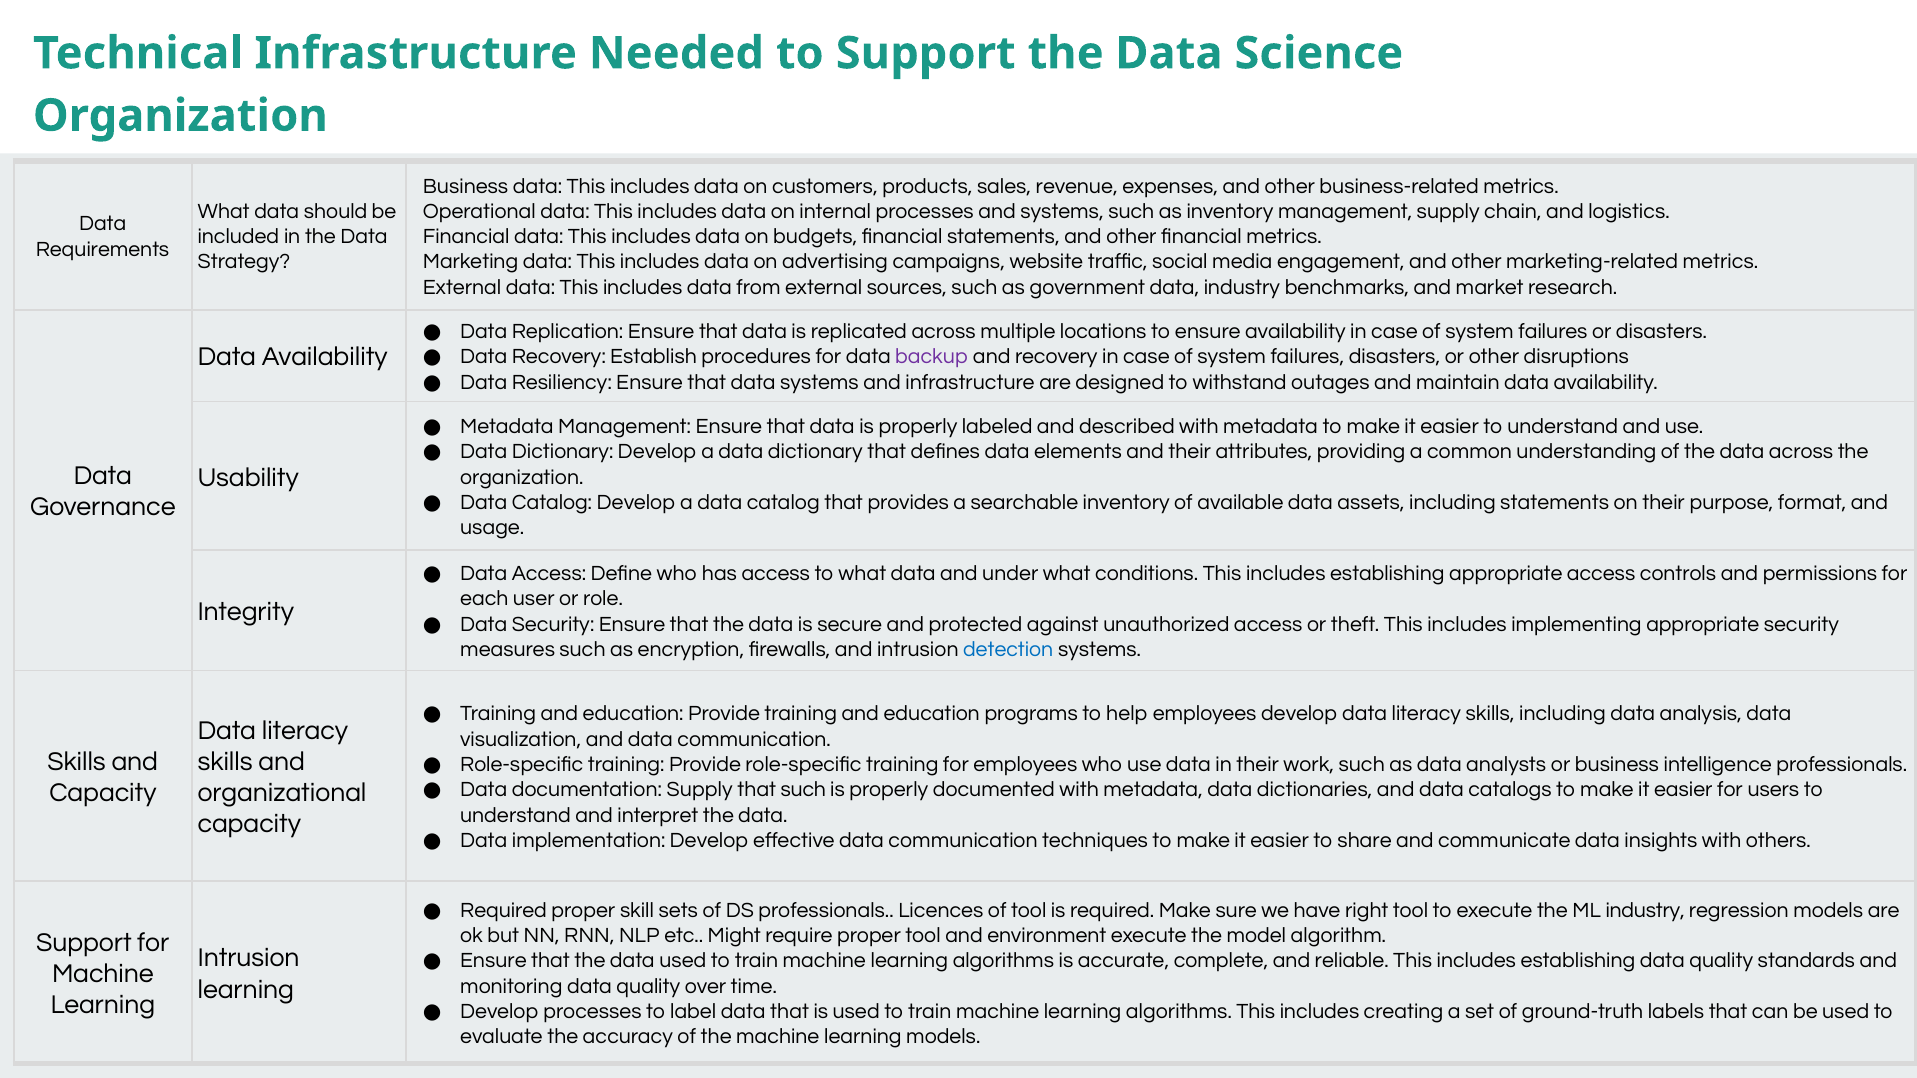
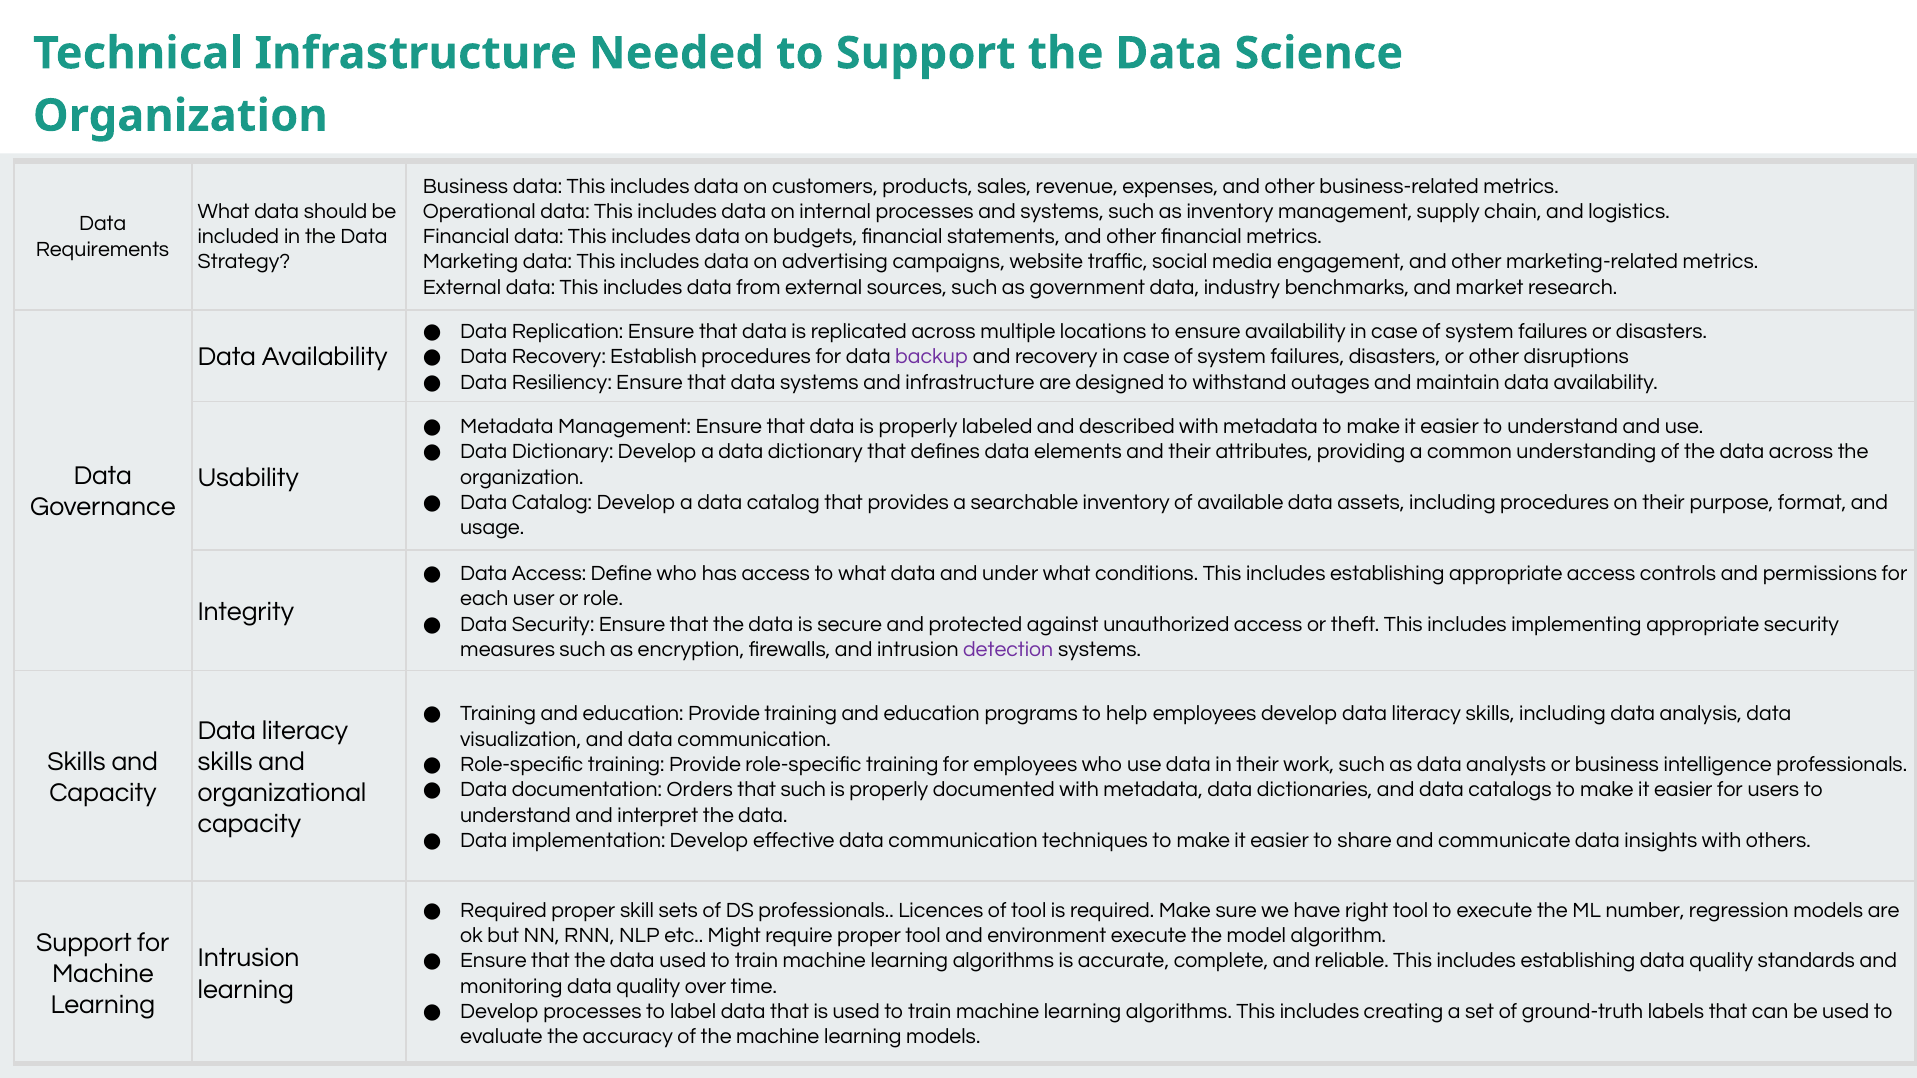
including statements: statements -> procedures
detection colour: blue -> purple
documentation Supply: Supply -> Orders
ML industry: industry -> number
